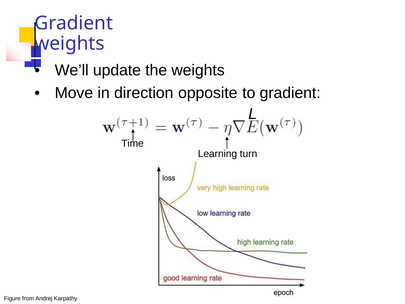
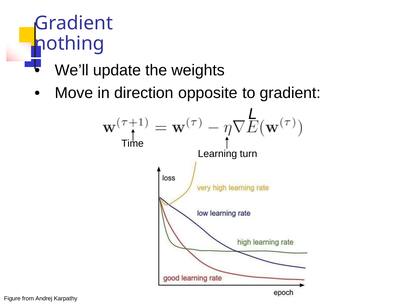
weights at (70, 43): weights -> nothing
